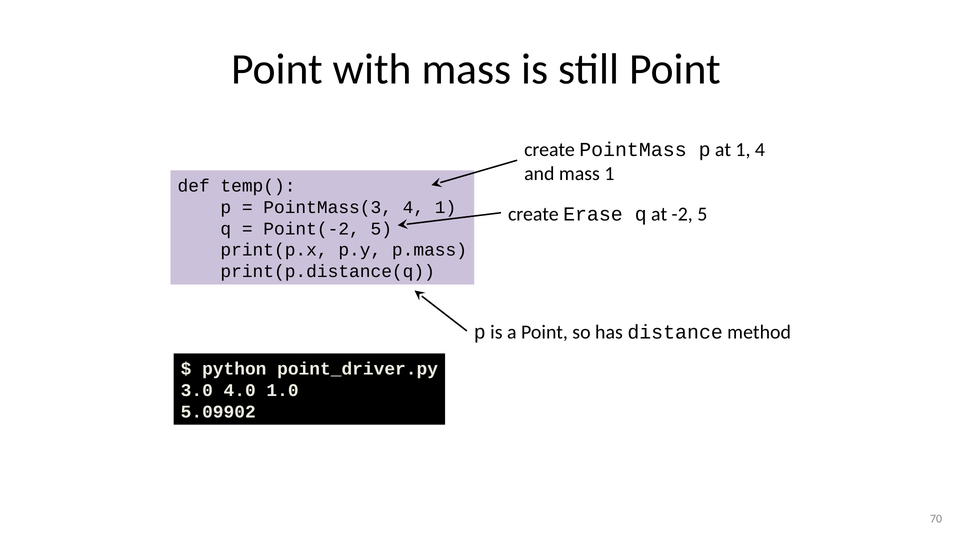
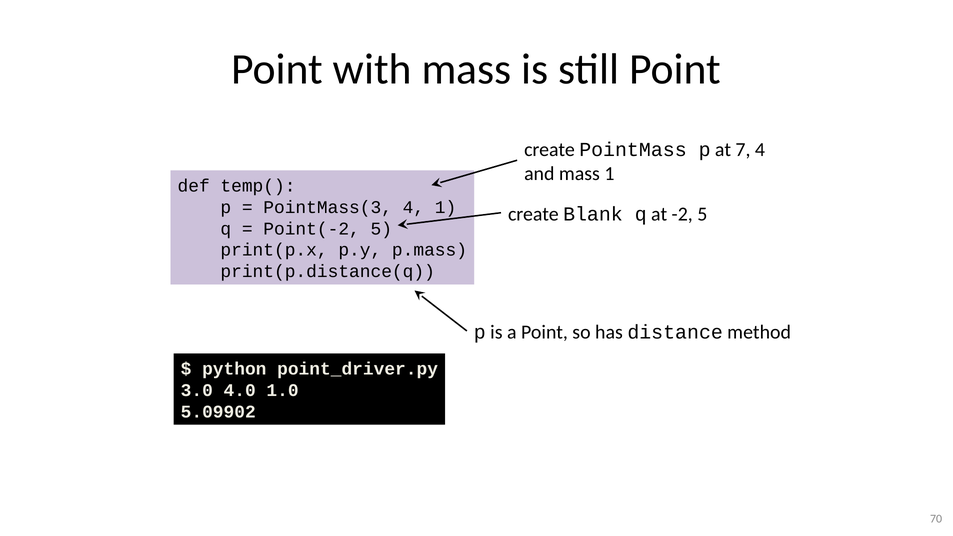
at 1: 1 -> 7
Erase: Erase -> Blank
